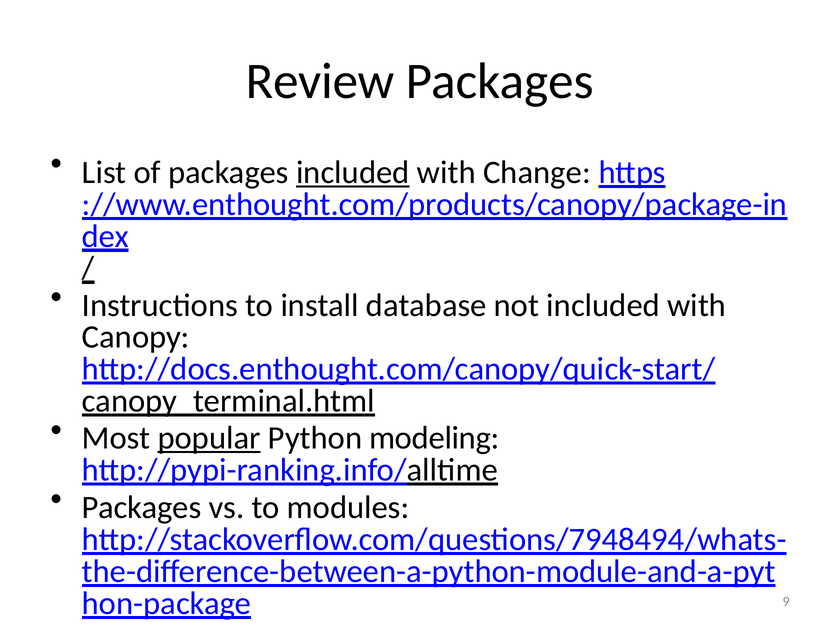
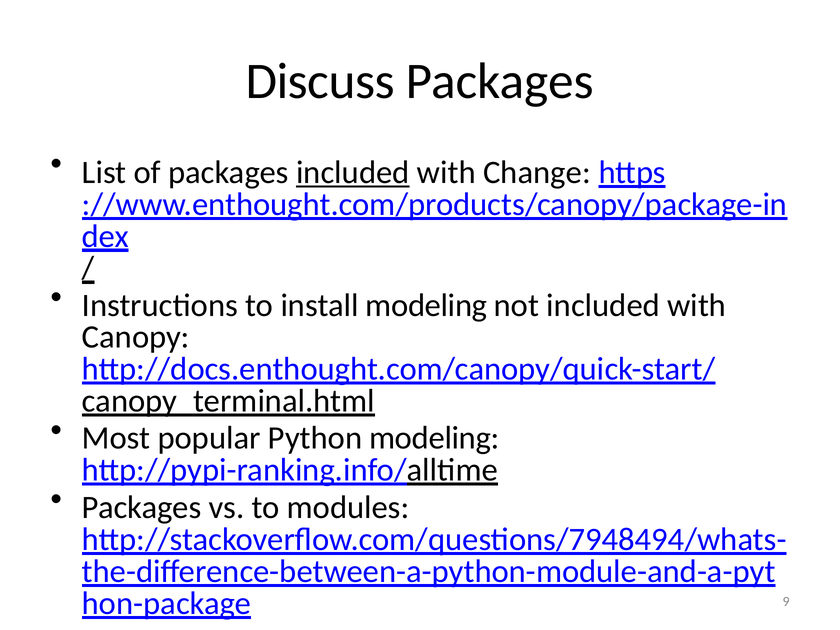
Review: Review -> Discuss
install database: database -> modeling
popular underline: present -> none
